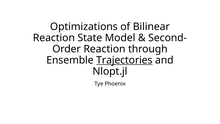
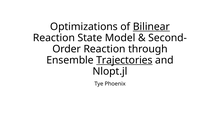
Bilinear underline: none -> present
